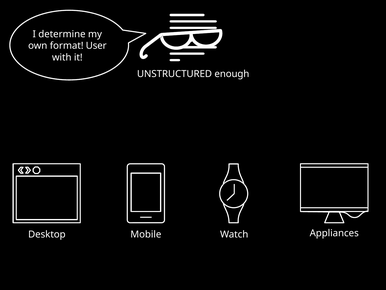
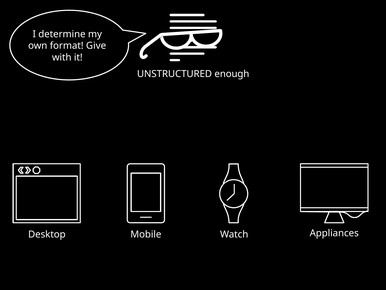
User: User -> Give
